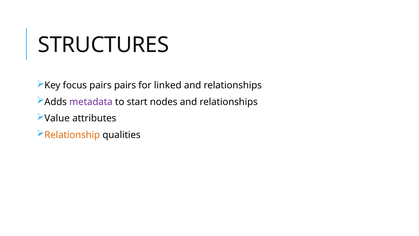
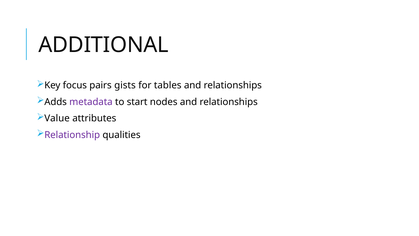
STRUCTURES: STRUCTURES -> ADDITIONAL
pairs pairs: pairs -> gists
linked: linked -> tables
Relationship colour: orange -> purple
